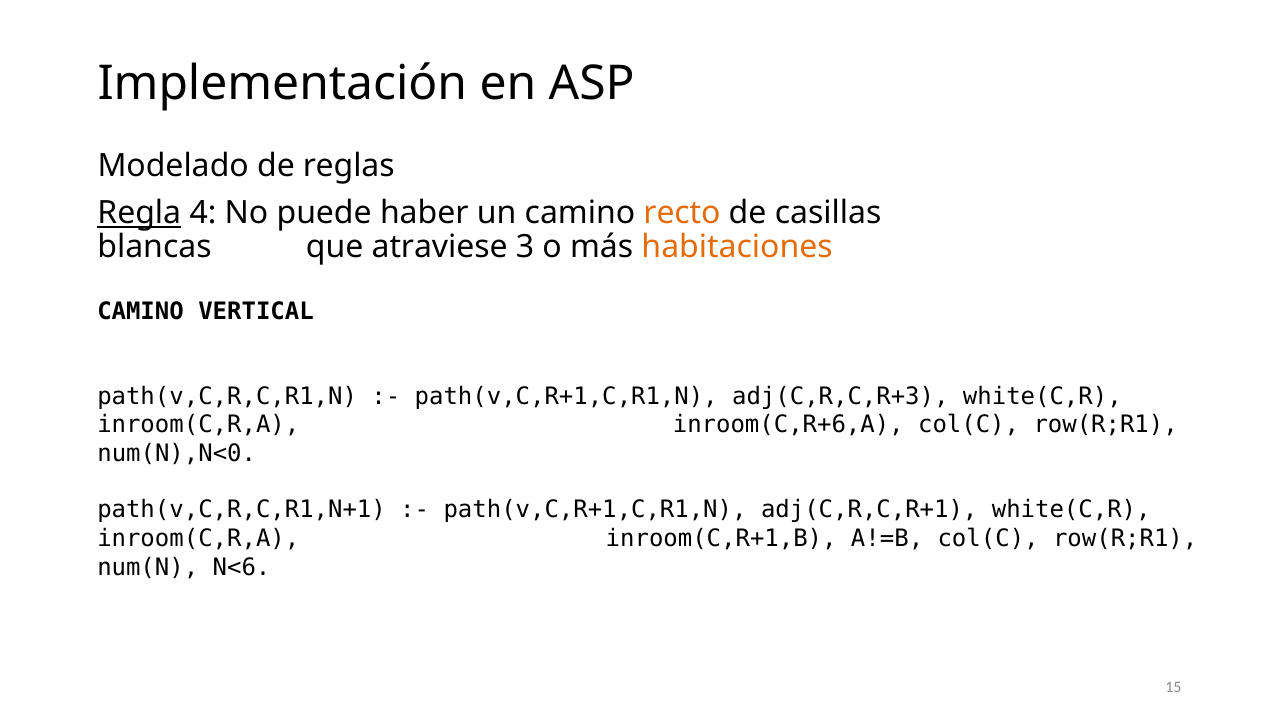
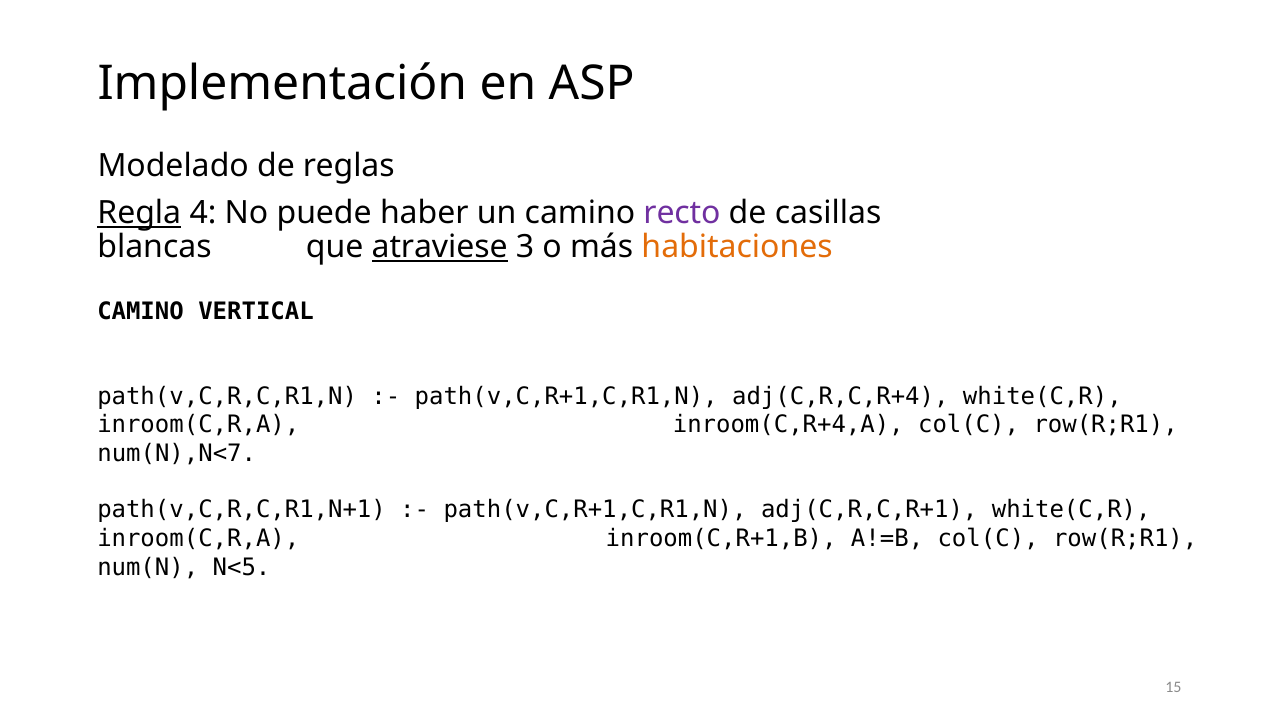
recto colour: orange -> purple
atraviese underline: none -> present
adj(C,R,C,R+3: adj(C,R,C,R+3 -> adj(C,R,C,R+4
inroom(C,R+6,A: inroom(C,R+6,A -> inroom(C,R+4,A
num(N),N<0: num(N),N<0 -> num(N),N<7
N<6: N<6 -> N<5
